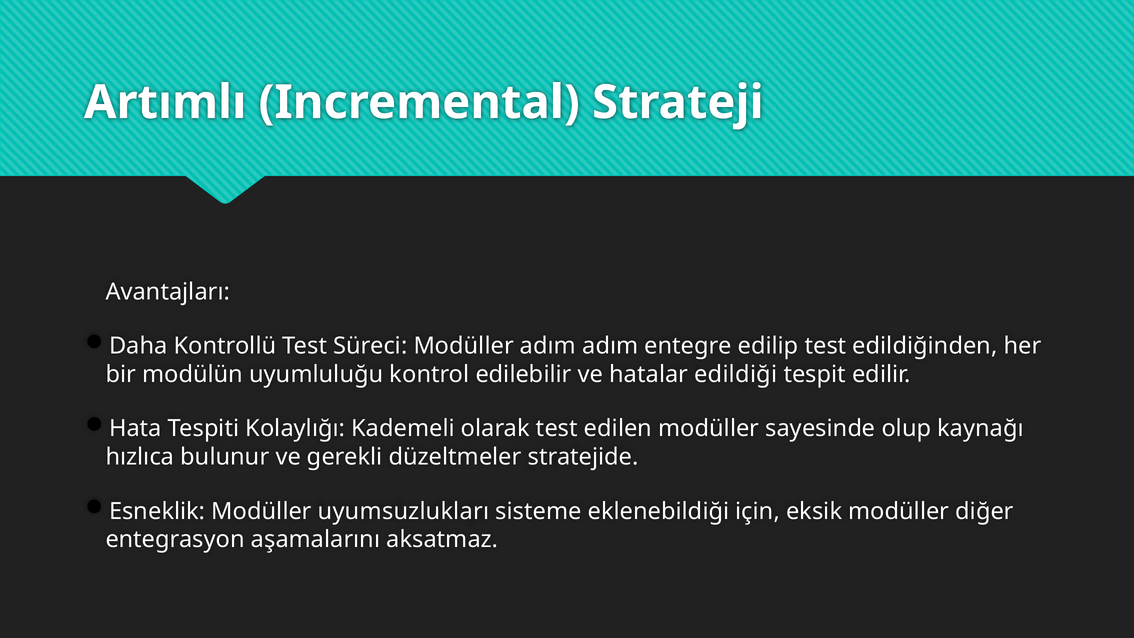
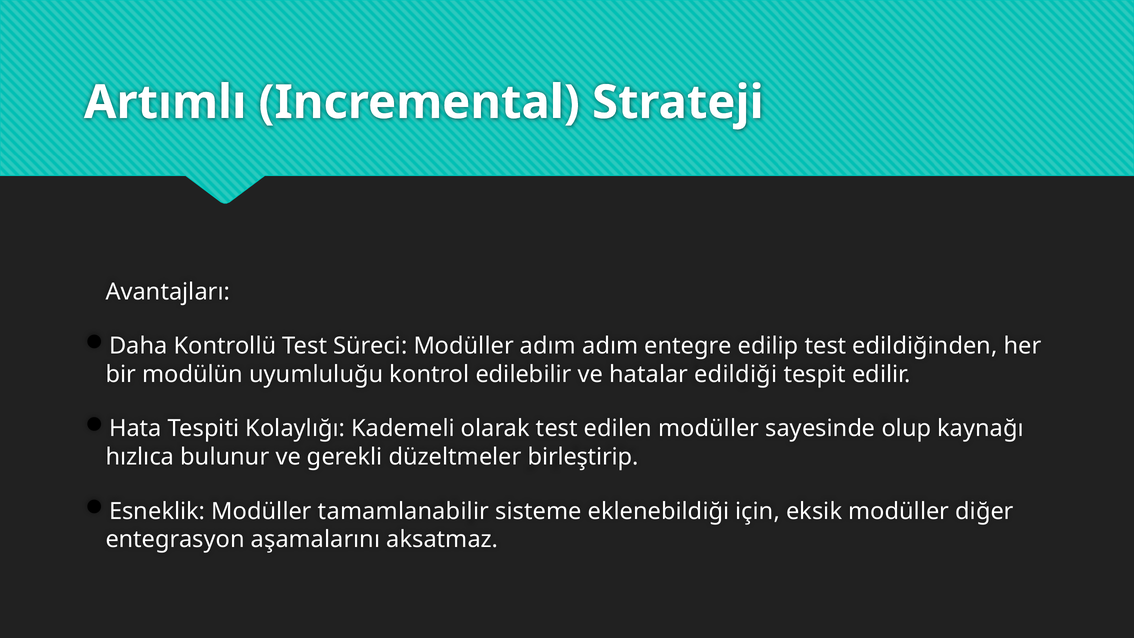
stratejide: stratejide -> birleştirip
uyumsuzlukları: uyumsuzlukları -> tamamlanabilir
